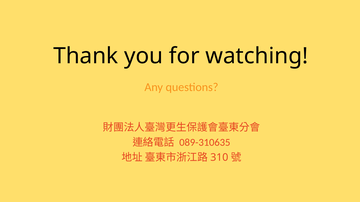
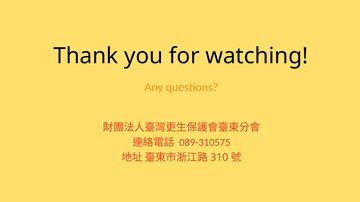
089-310635: 089-310635 -> 089-310575
